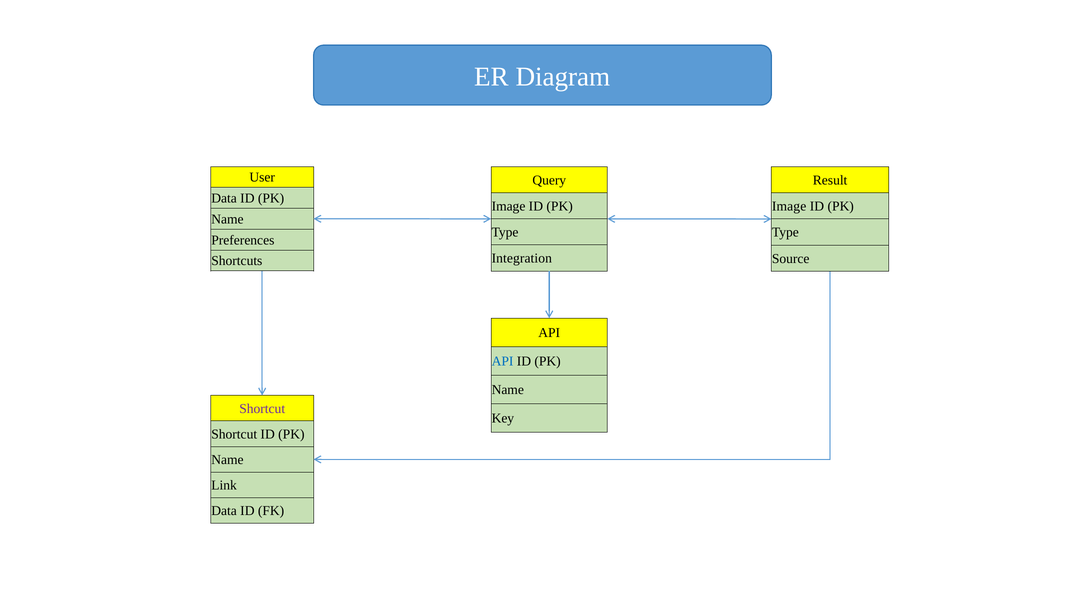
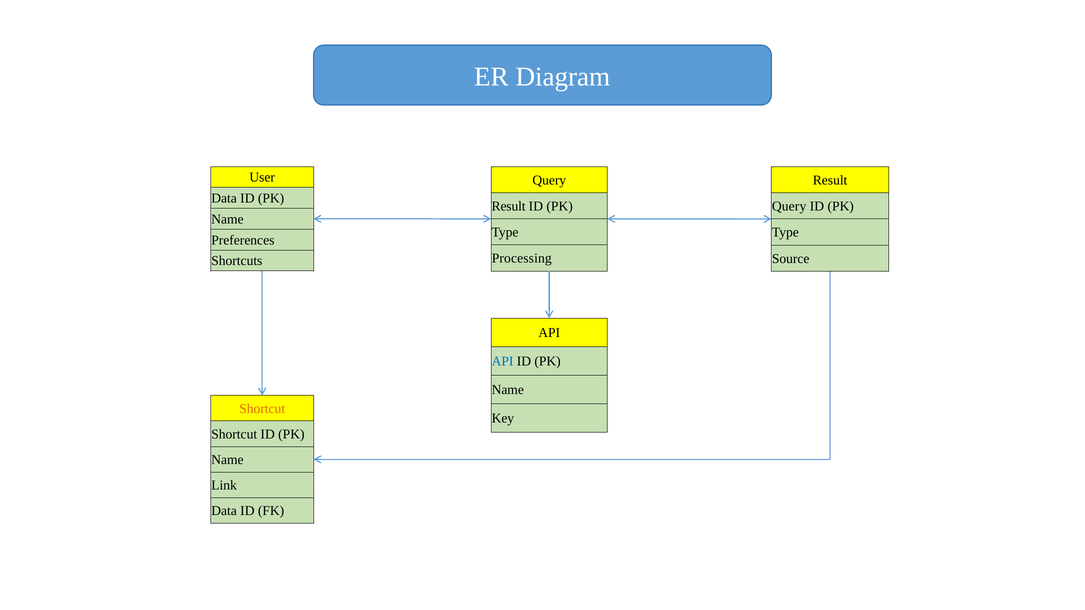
Image at (509, 206): Image -> Result
Image at (789, 206): Image -> Query
Integration: Integration -> Processing
Shortcut at (262, 409) colour: purple -> orange
